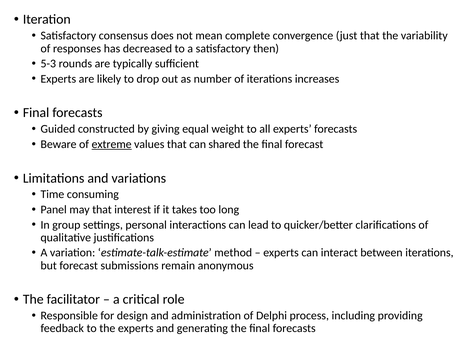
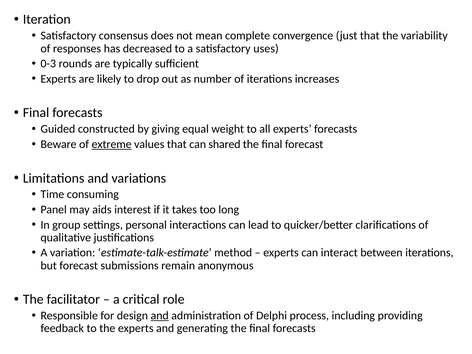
then: then -> uses
5-3: 5-3 -> 0-3
may that: that -> aids
and at (160, 316) underline: none -> present
